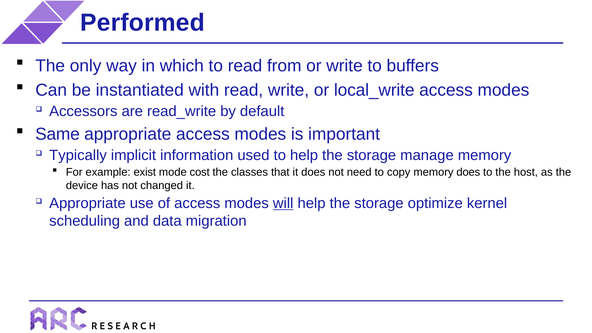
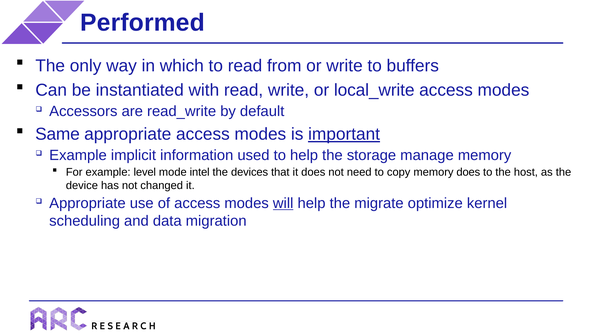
important underline: none -> present
Typically at (78, 155): Typically -> Example
exist: exist -> level
cost: cost -> intel
classes: classes -> devices
storage at (379, 203): storage -> migrate
